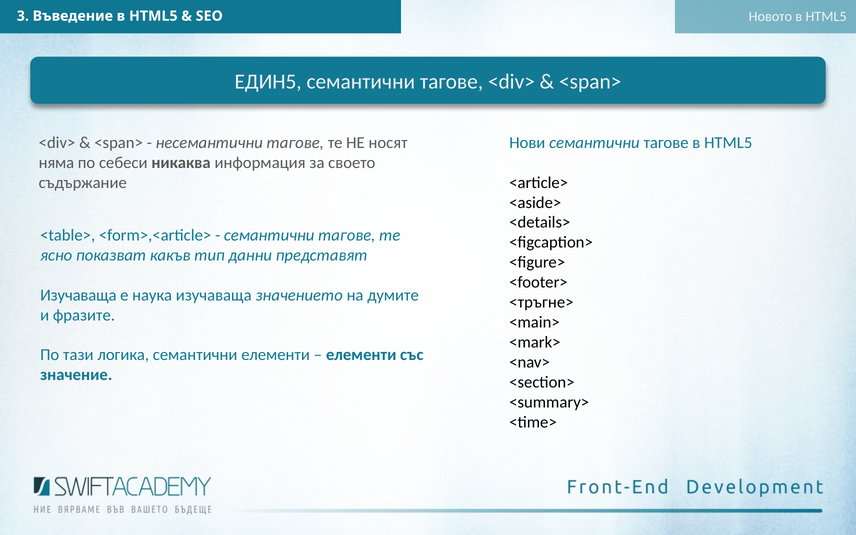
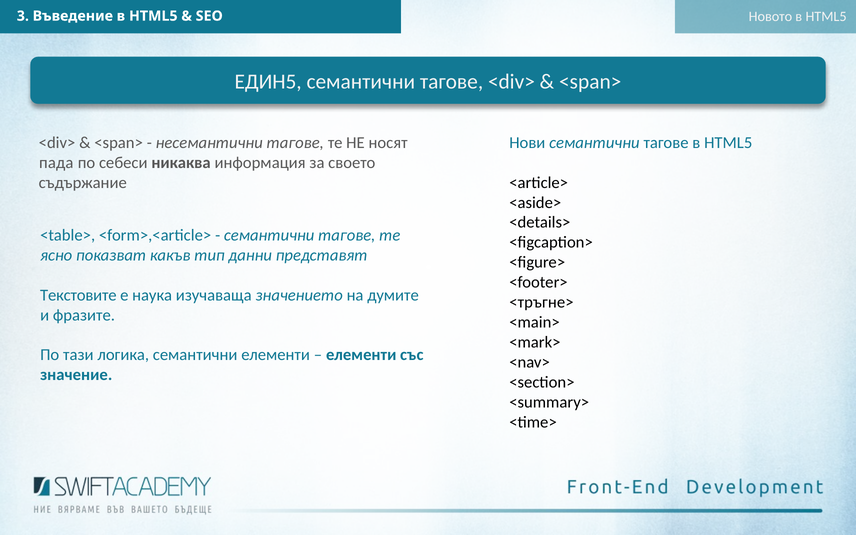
няма: няма -> пада
Изучаваща at (78, 295): Изучаваща -> Текстовите
